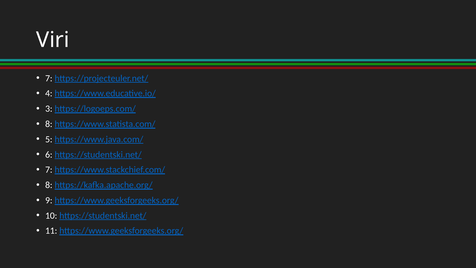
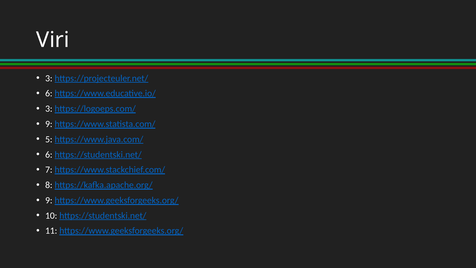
7 at (49, 78): 7 -> 3
4 at (49, 93): 4 -> 6
8 at (49, 124): 8 -> 9
